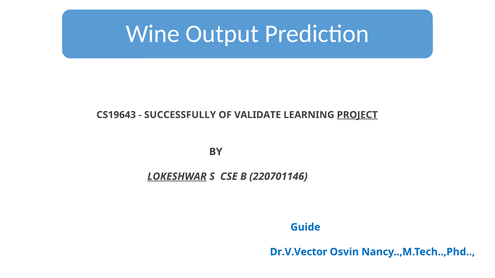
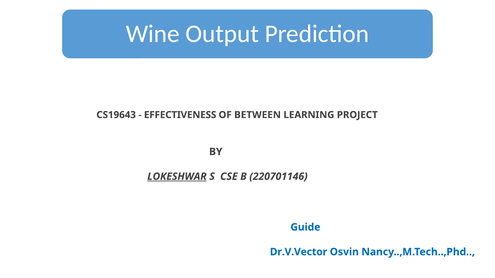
SUCCESSFULLY: SUCCESSFULLY -> EFFECTIVENESS
VALIDATE: VALIDATE -> BETWEEN
PROJECT underline: present -> none
